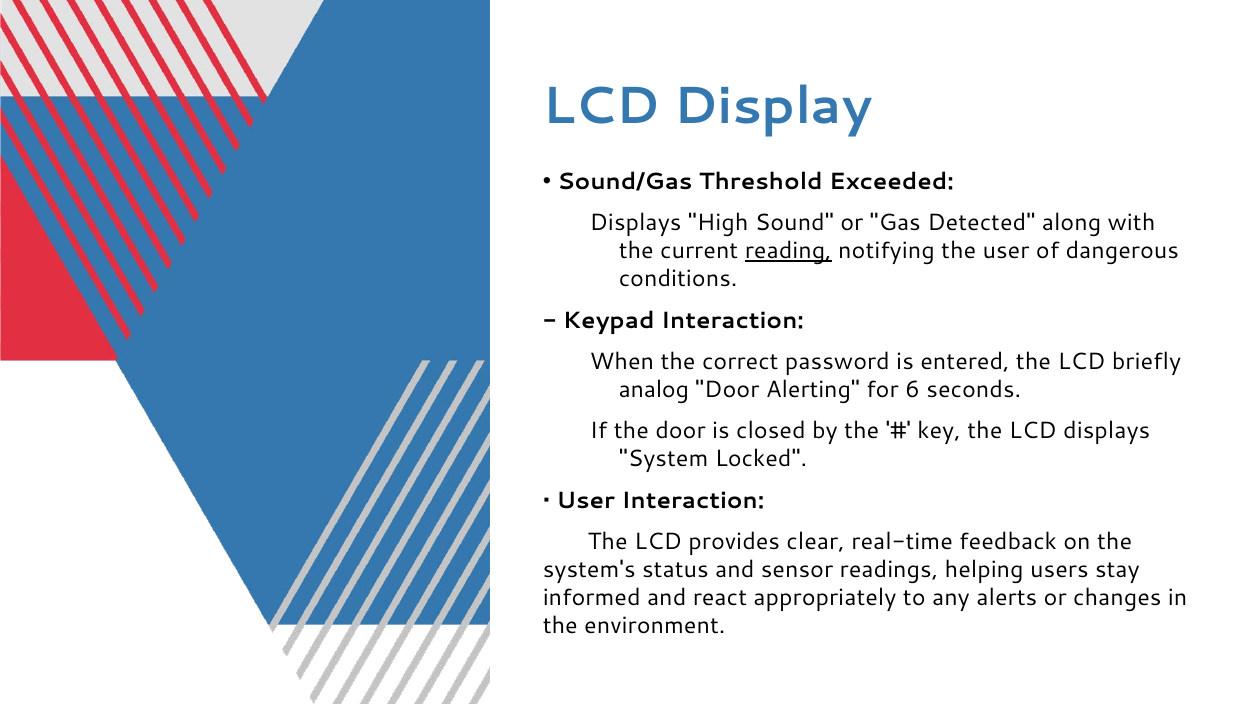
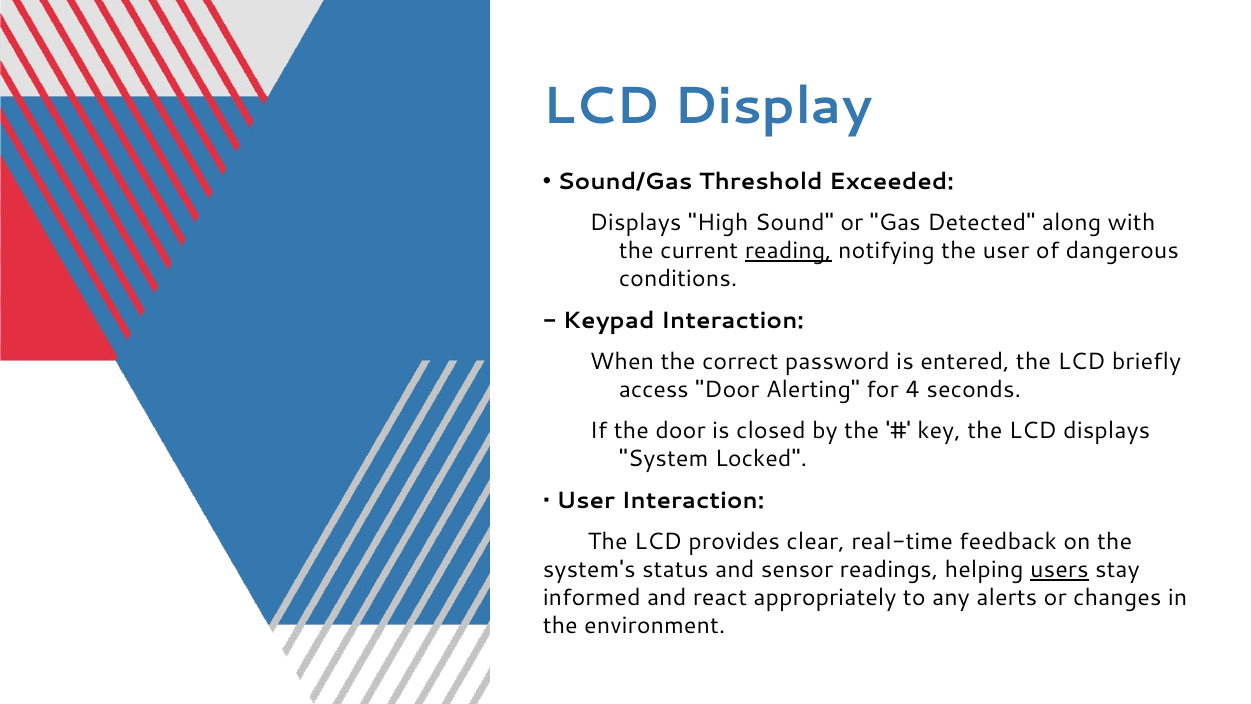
analog: analog -> access
6: 6 -> 4
users underline: none -> present
